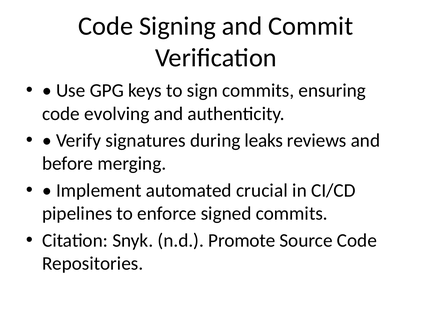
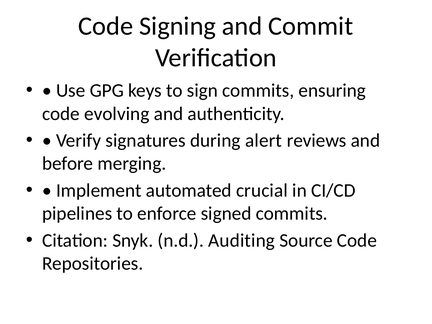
leaks: leaks -> alert
Promote: Promote -> Auditing
